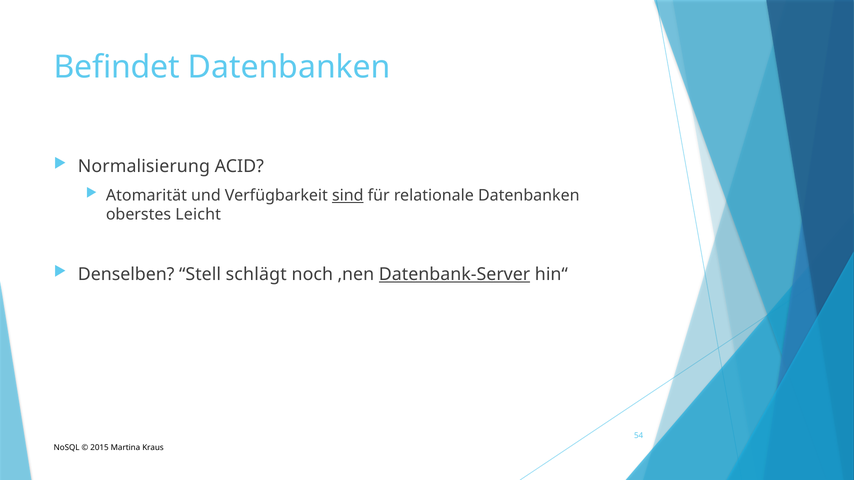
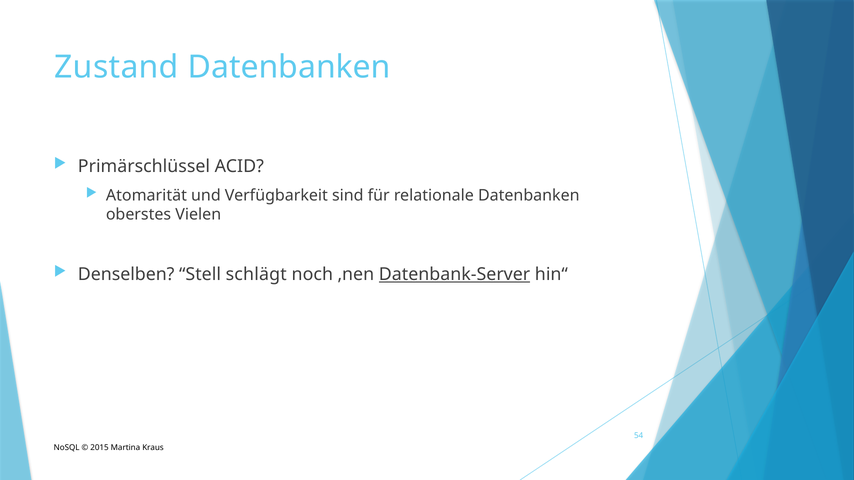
Befindet: Befindet -> Zustand
Normalisierung: Normalisierung -> Primärschlüssel
sind underline: present -> none
Leicht: Leicht -> Vielen
